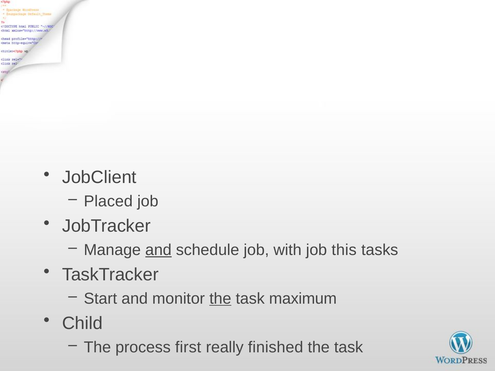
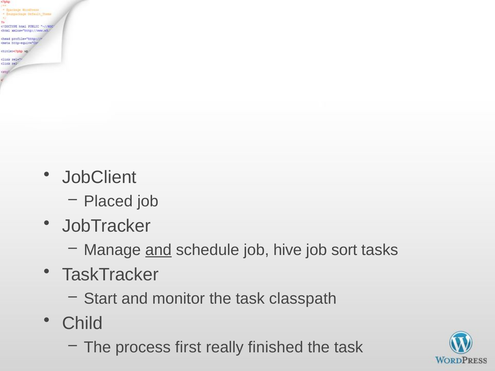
with: with -> hive
this: this -> sort
the at (220, 299) underline: present -> none
maximum: maximum -> classpath
